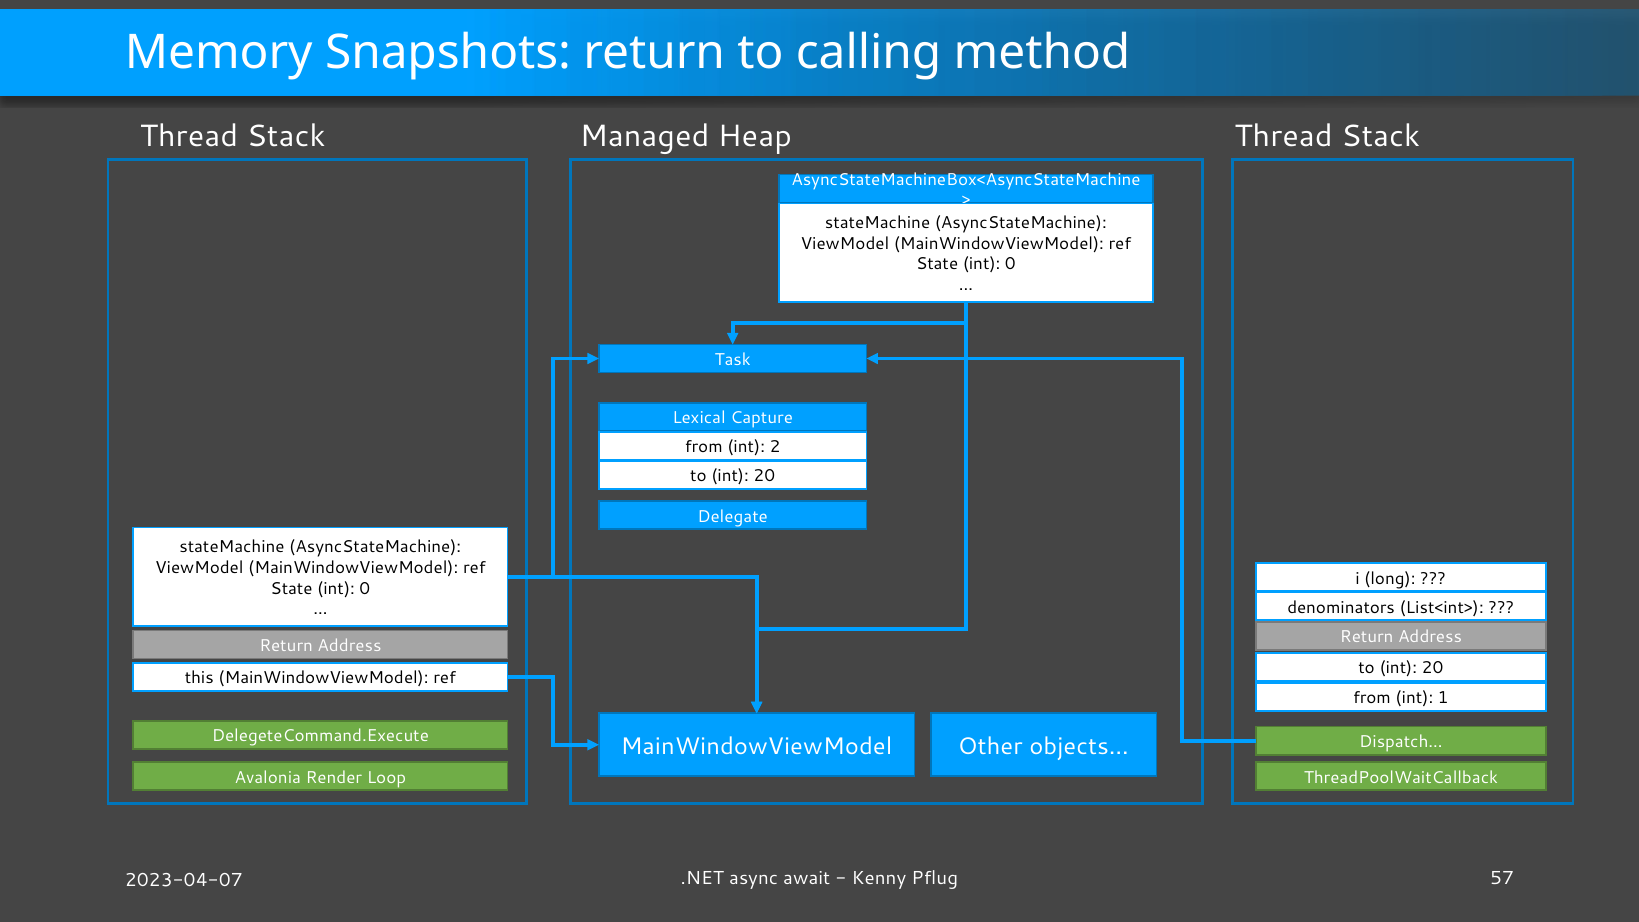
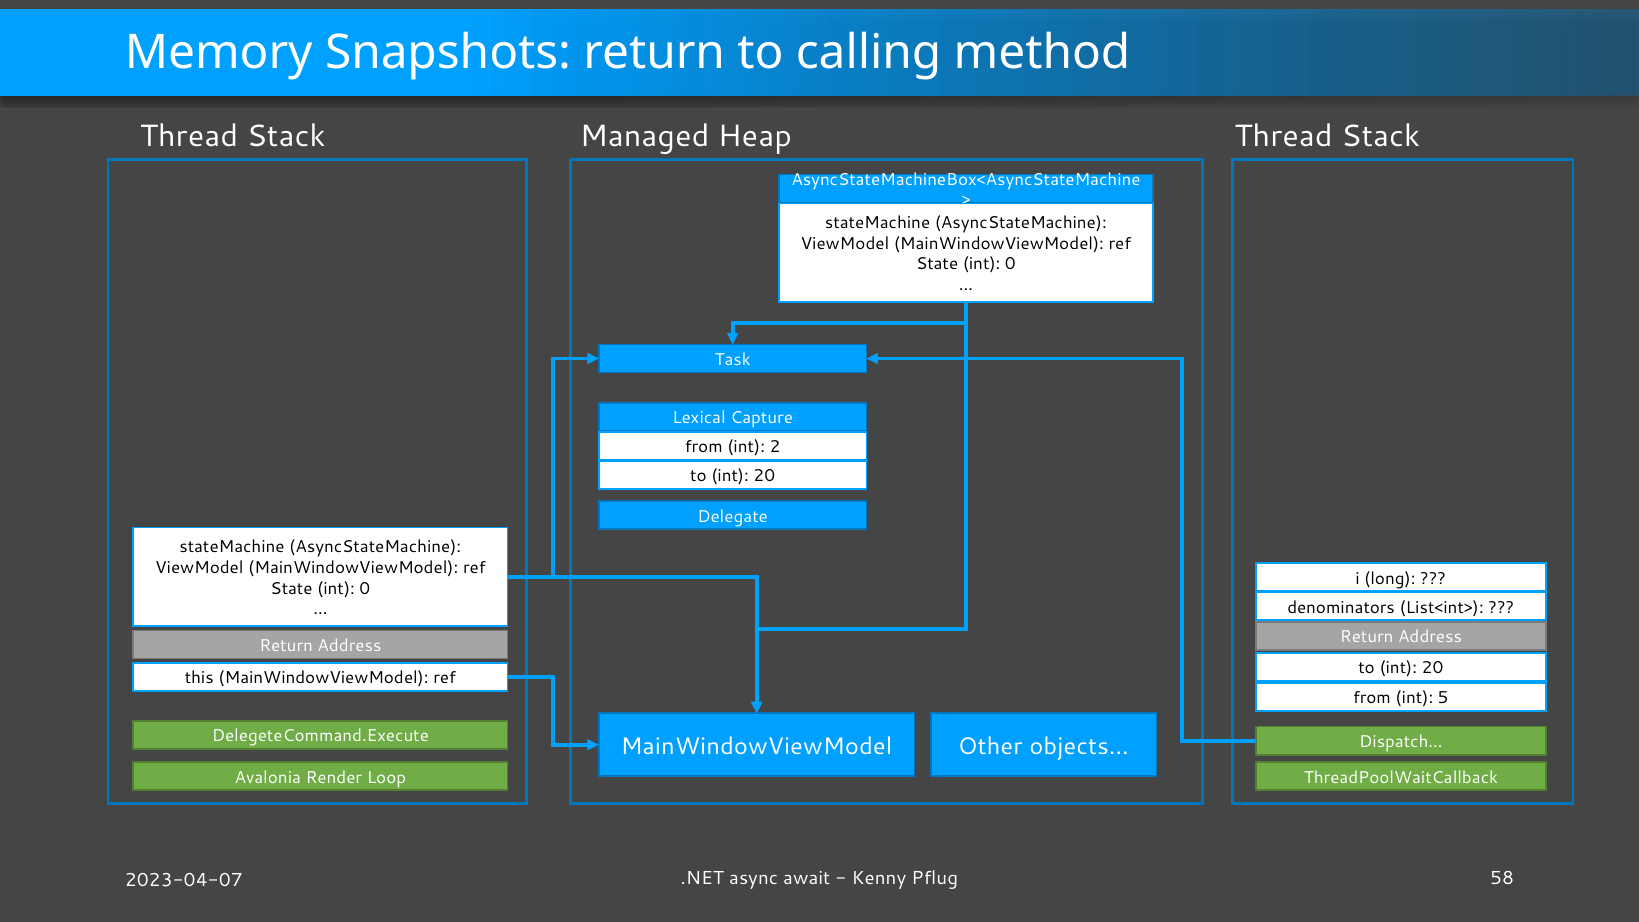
1: 1 -> 5
57: 57 -> 58
